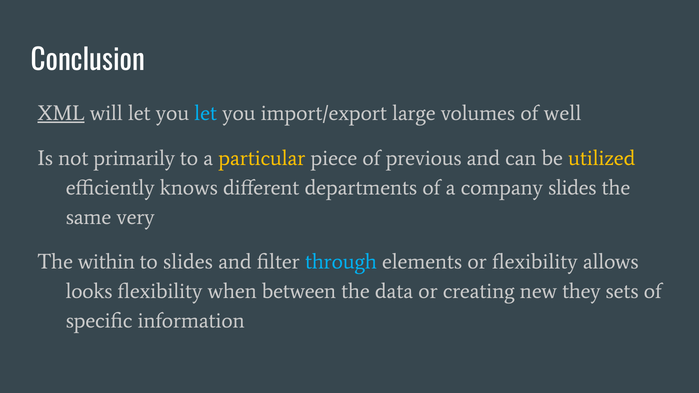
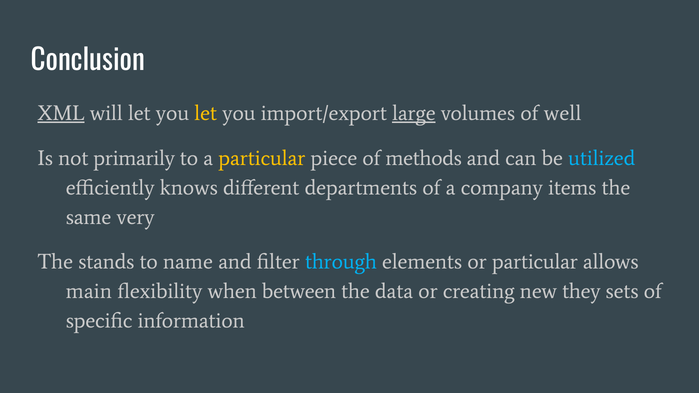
let at (206, 113) colour: light blue -> yellow
large underline: none -> present
previous: previous -> methods
utilized colour: yellow -> light blue
company slides: slides -> items
within: within -> stands
to slides: slides -> name
or flexibility: flexibility -> particular
looks: looks -> main
